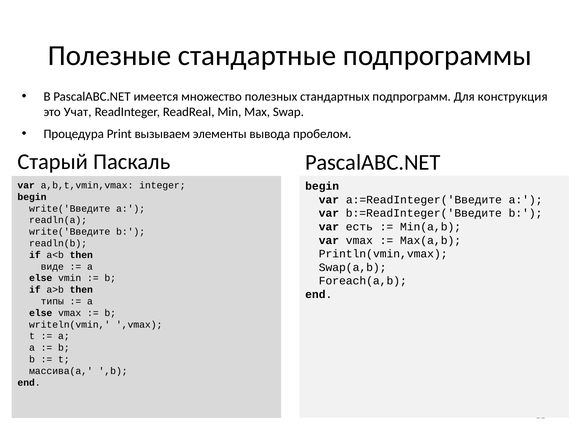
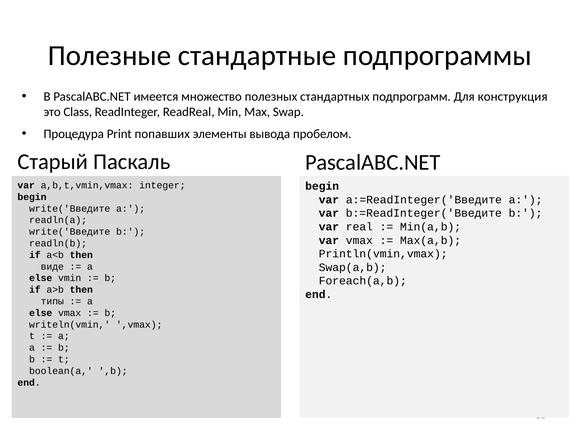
Учат: Учат -> Class
вызываем: вызываем -> попавших
есть: есть -> real
массива(a: массива(a -> boolean(a
